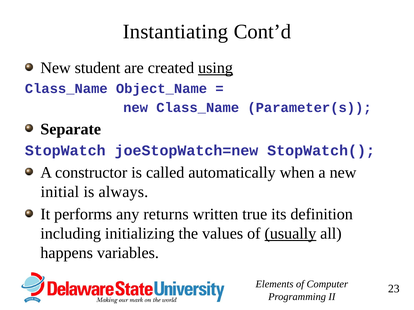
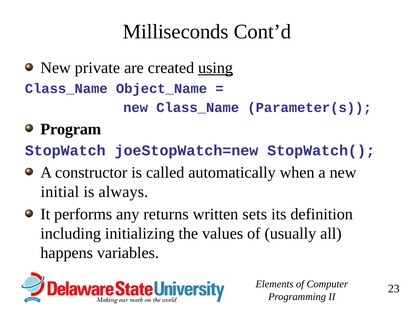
Instantiating: Instantiating -> Milliseconds
student: student -> private
Separate: Separate -> Program
true: true -> sets
usually underline: present -> none
